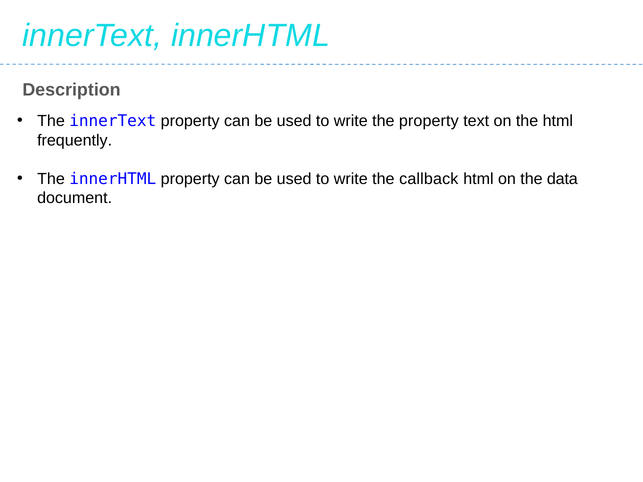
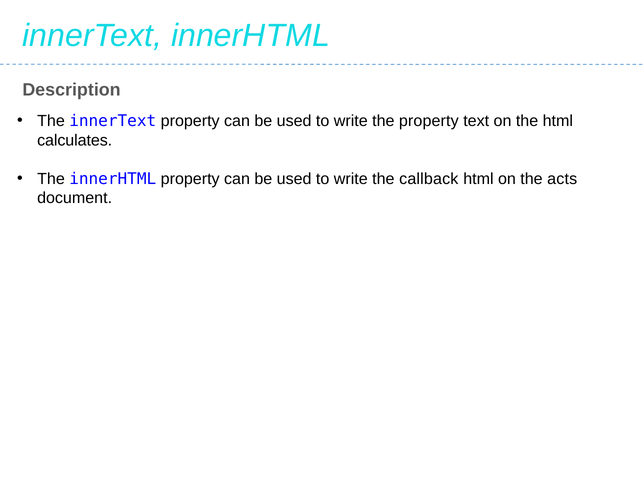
frequently: frequently -> calculates
data: data -> acts
